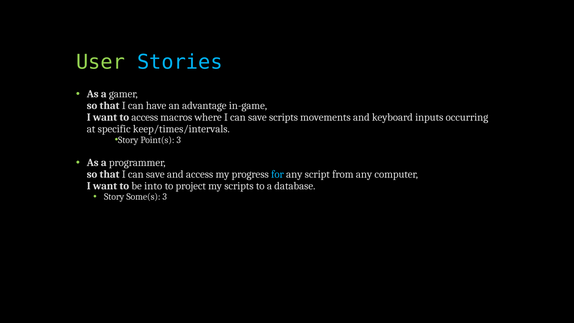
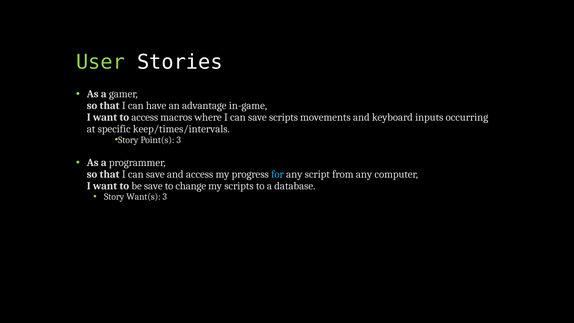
Stories colour: light blue -> white
be into: into -> save
project: project -> change
Some(s: Some(s -> Want(s
